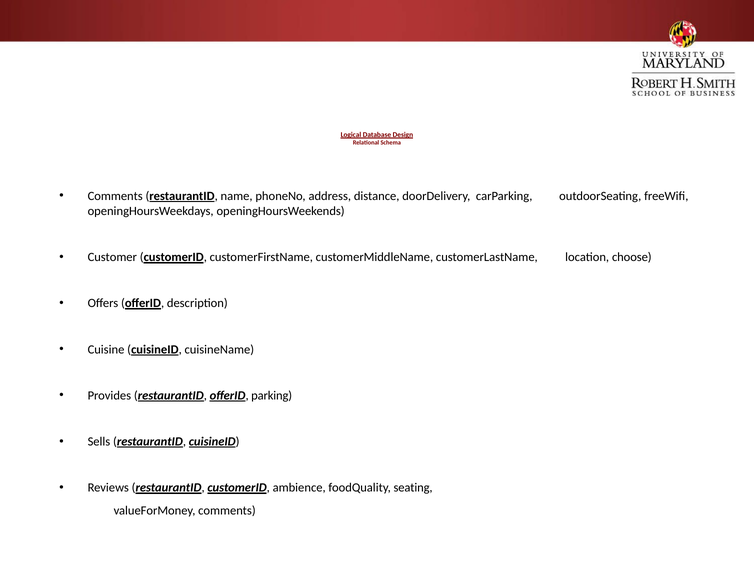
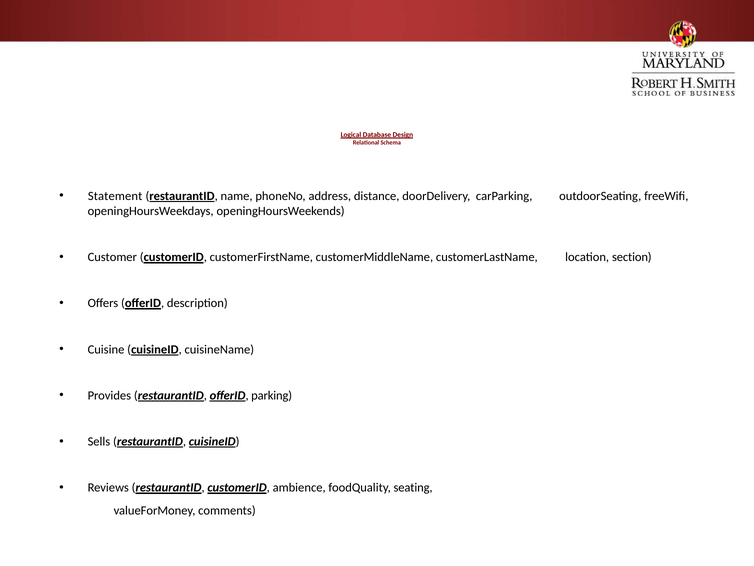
Comments at (115, 196): Comments -> Statement
choose: choose -> section
